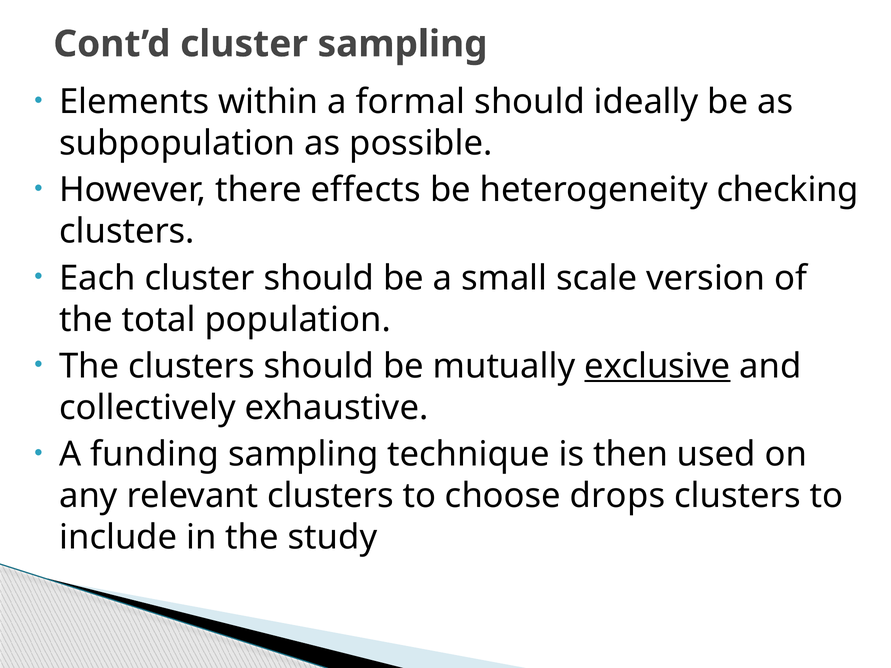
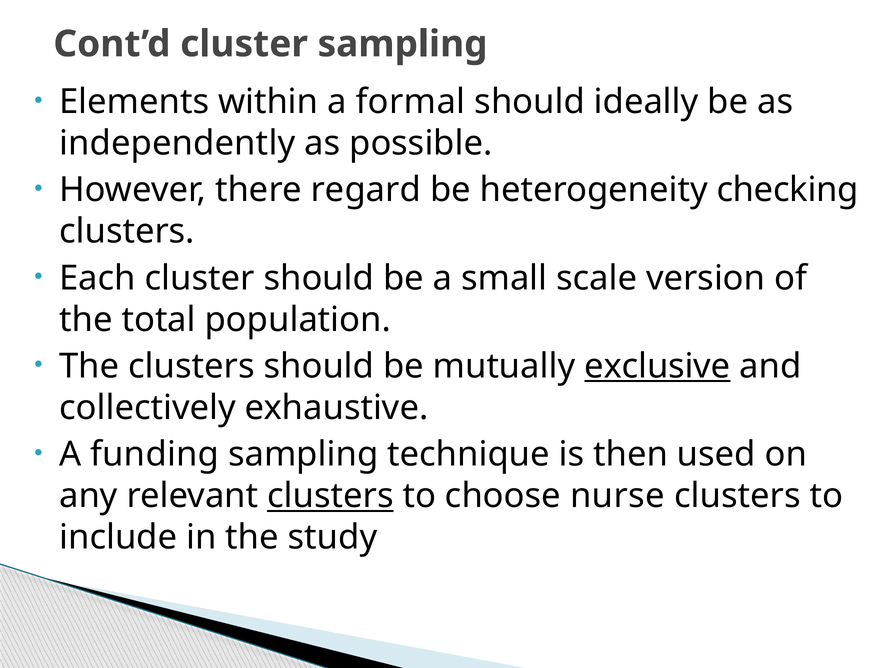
subpopulation: subpopulation -> independently
effects: effects -> regard
clusters at (330, 496) underline: none -> present
drops: drops -> nurse
